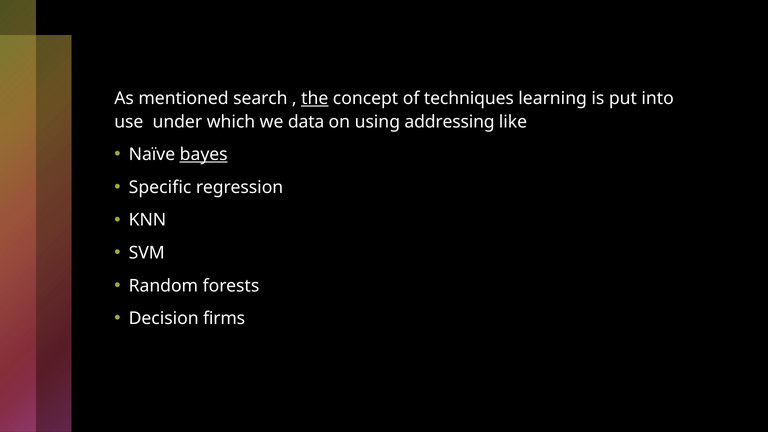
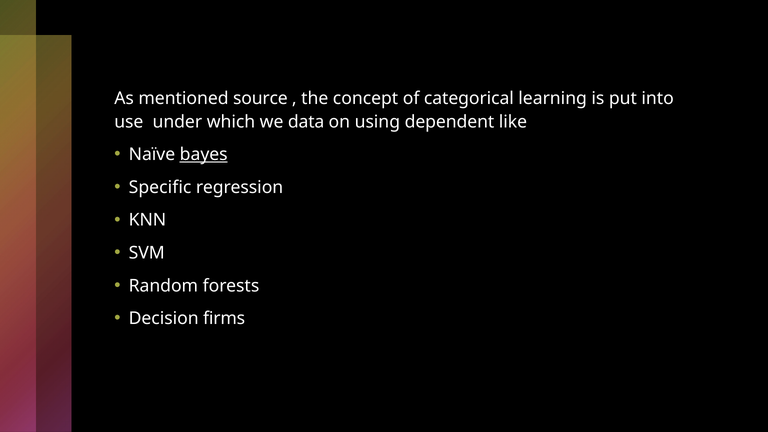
search: search -> source
the underline: present -> none
techniques: techniques -> categorical
addressing: addressing -> dependent
